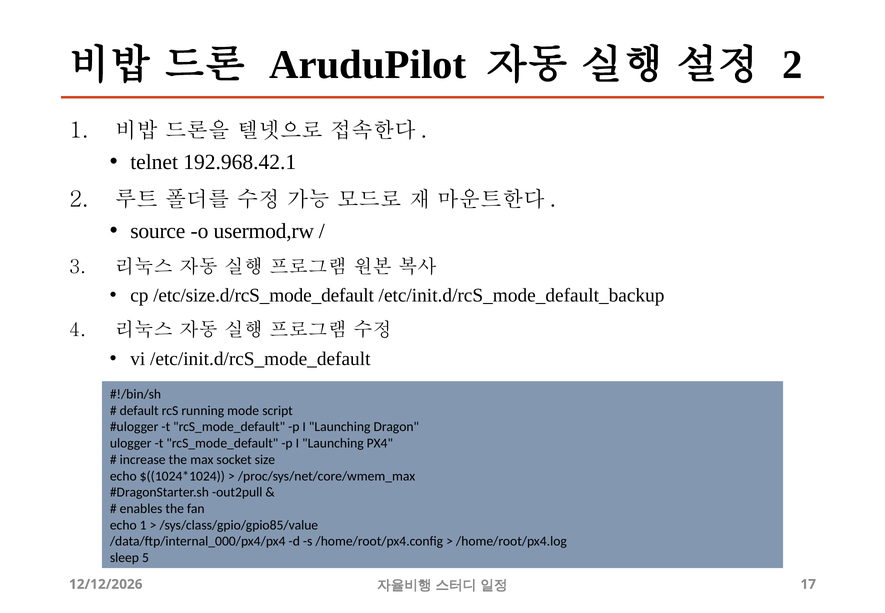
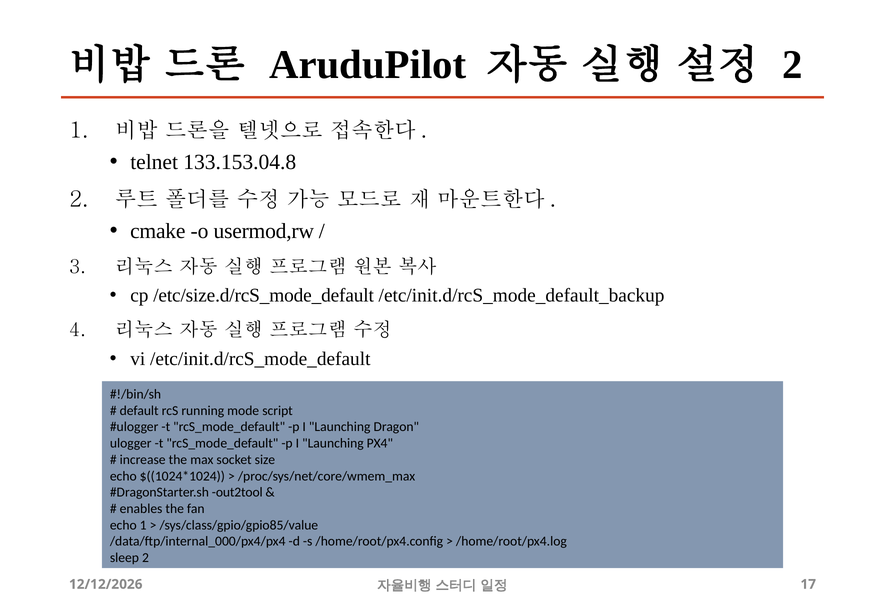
192.968.42.1: 192.968.42.1 -> 133.153.04.8
source: source -> cmake
out2pull: out2pull -> out2tool
sleep 5: 5 -> 2
